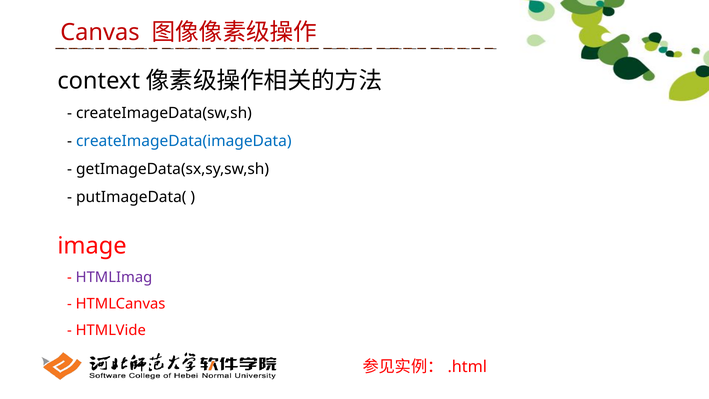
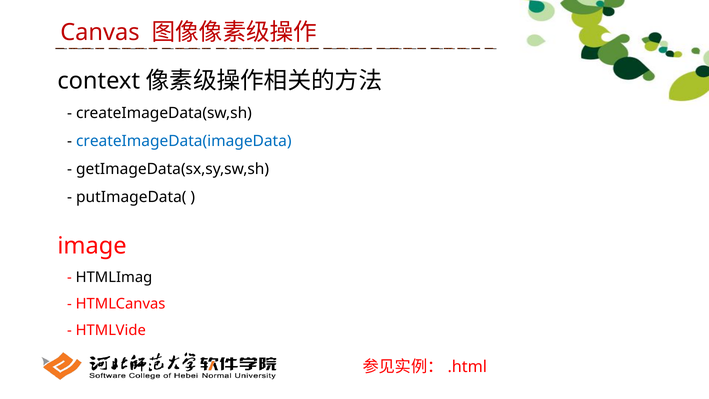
HTMLImag colour: purple -> black
